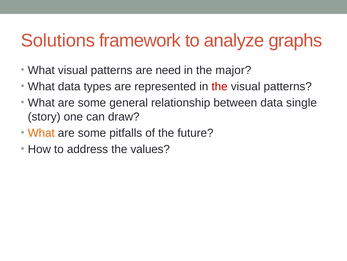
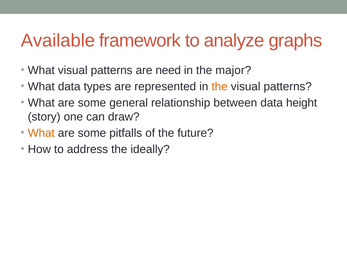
Solutions: Solutions -> Available
the at (220, 86) colour: red -> orange
single: single -> height
values: values -> ideally
